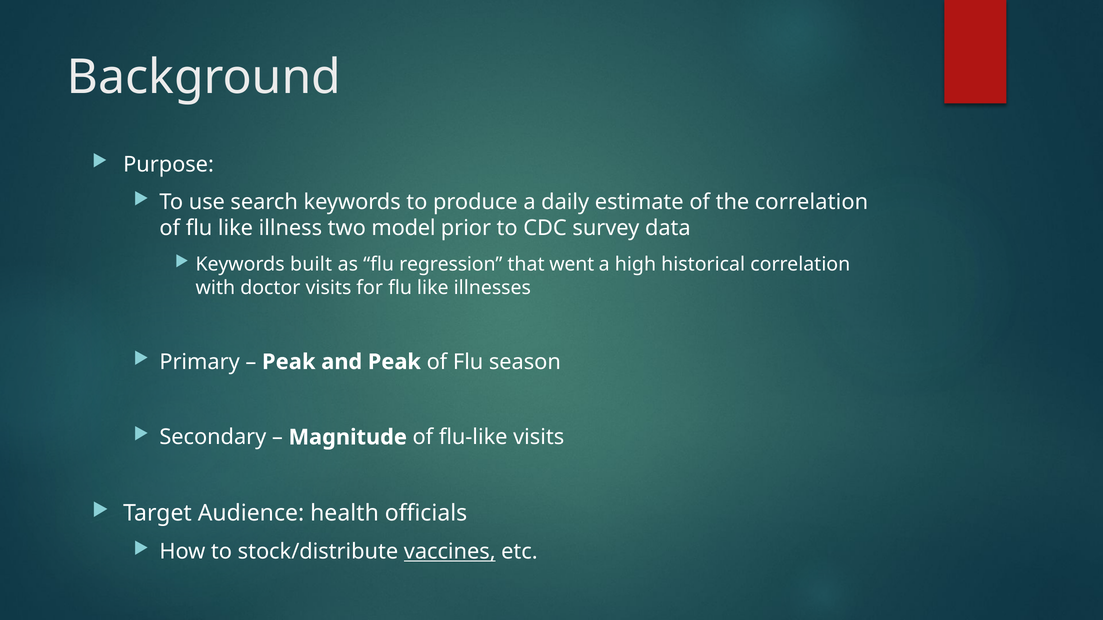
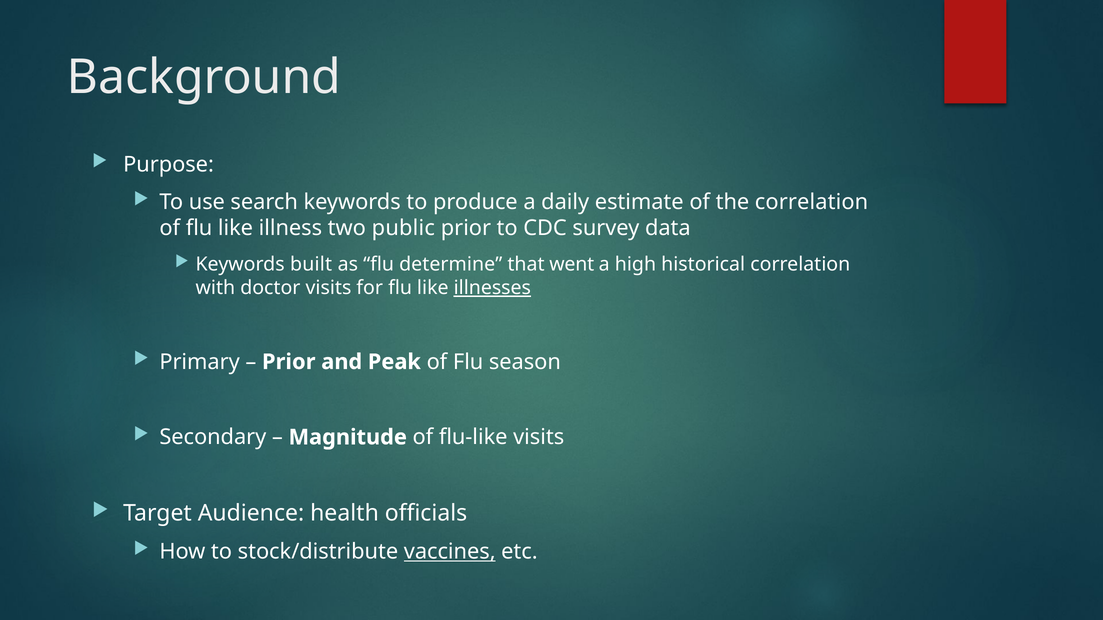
model: model -> public
regression: regression -> determine
illnesses underline: none -> present
Peak at (289, 362): Peak -> Prior
